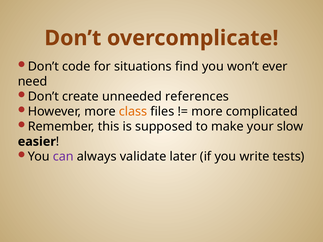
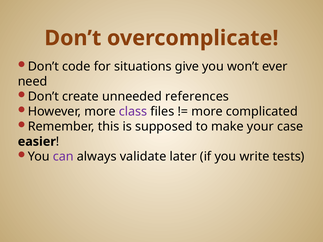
find: find -> give
class colour: orange -> purple
slow: slow -> case
